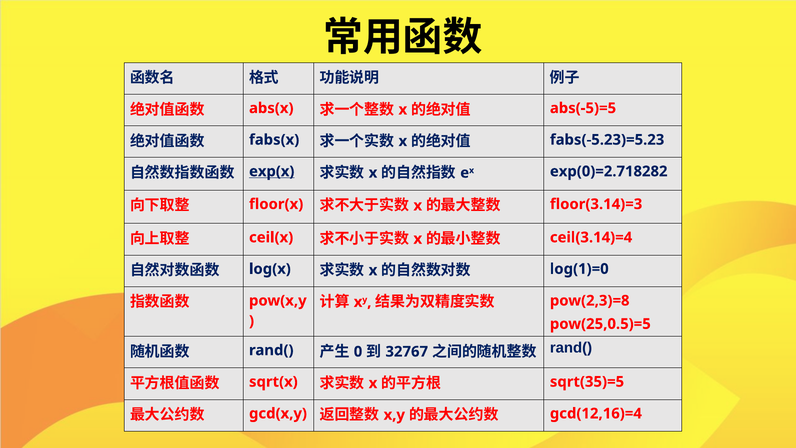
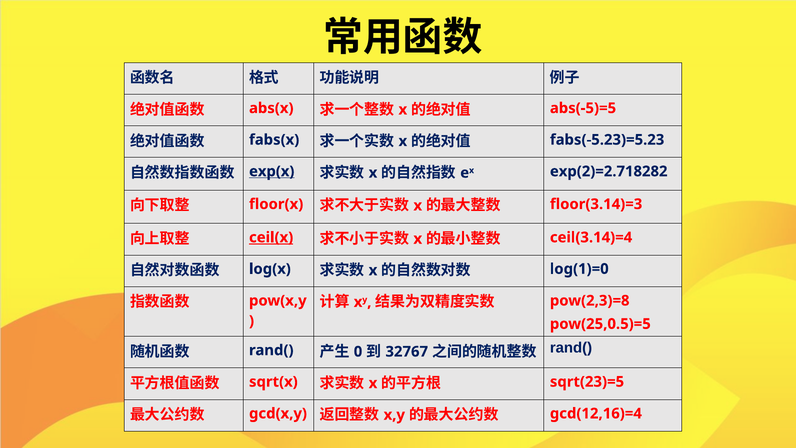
exp(0)=2.718282: exp(0)=2.718282 -> exp(2)=2.718282
ceil(x underline: none -> present
sqrt(35)=5: sqrt(35)=5 -> sqrt(23)=5
